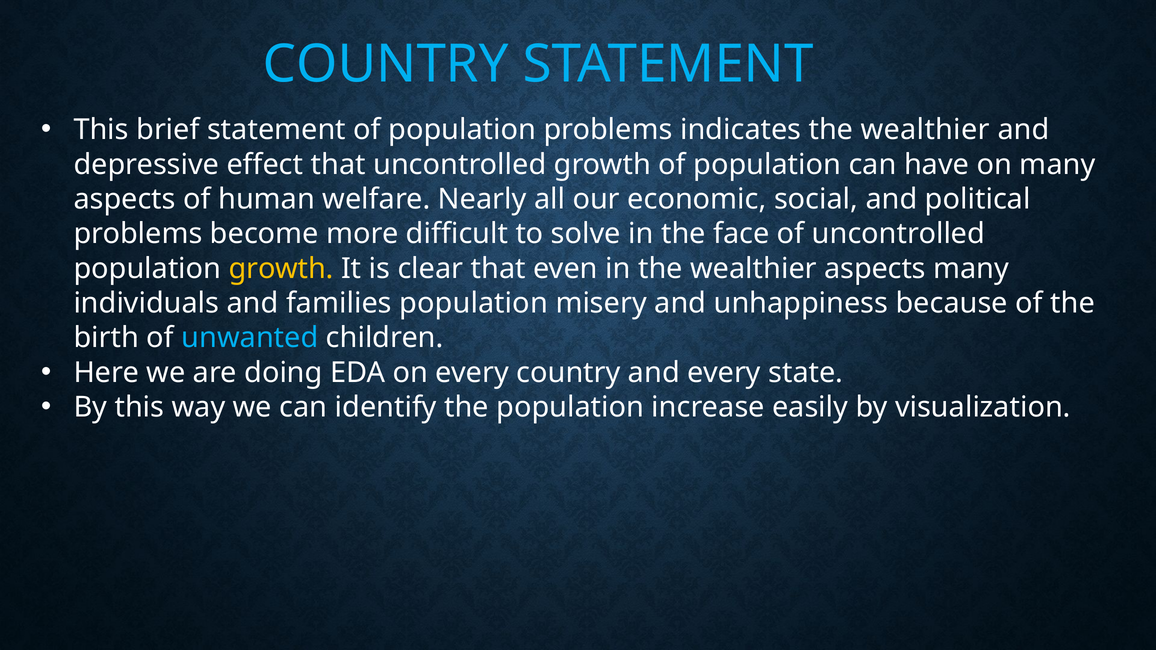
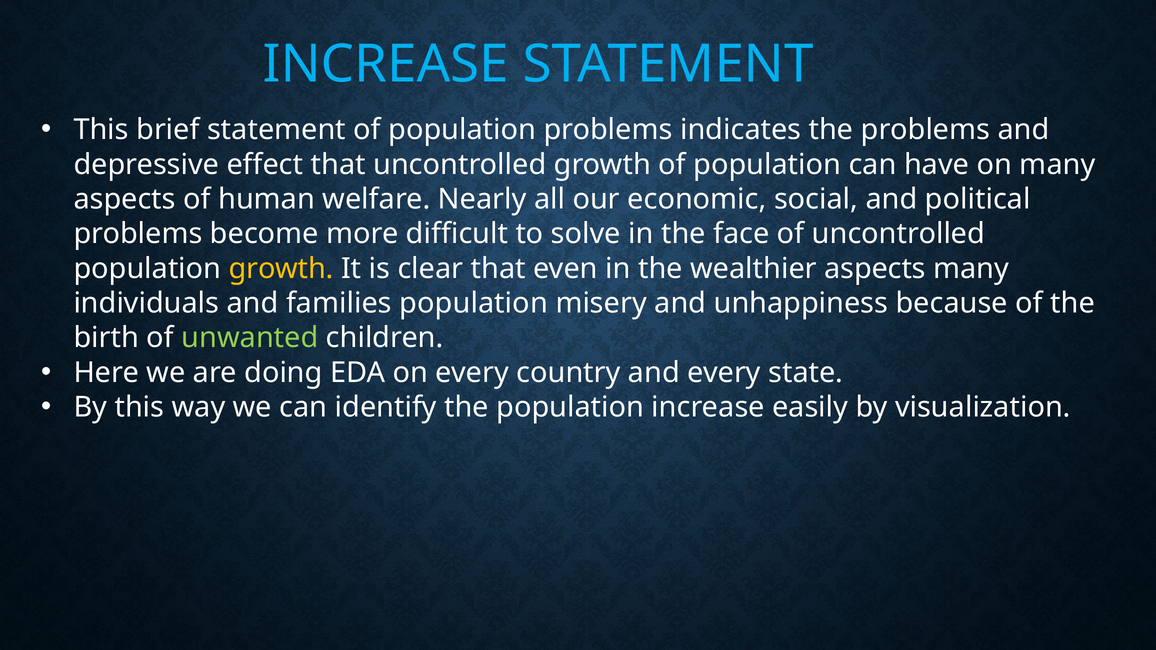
COUNTRY at (386, 64): COUNTRY -> INCREASE
indicates the wealthier: wealthier -> problems
unwanted colour: light blue -> light green
